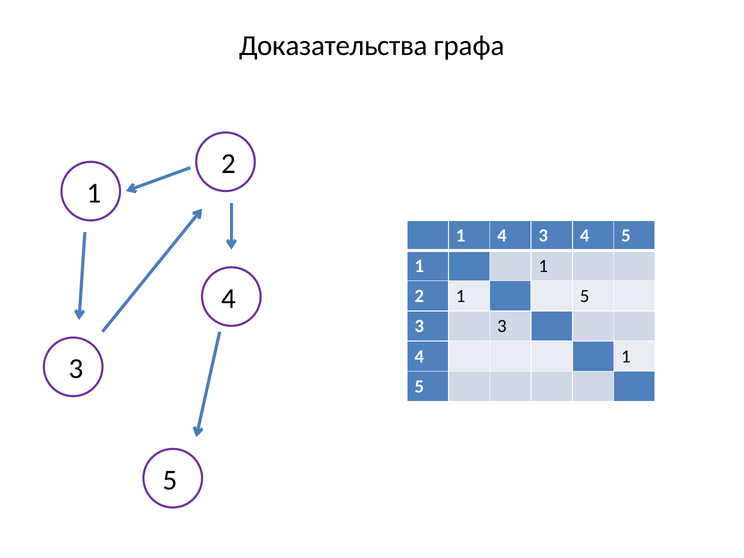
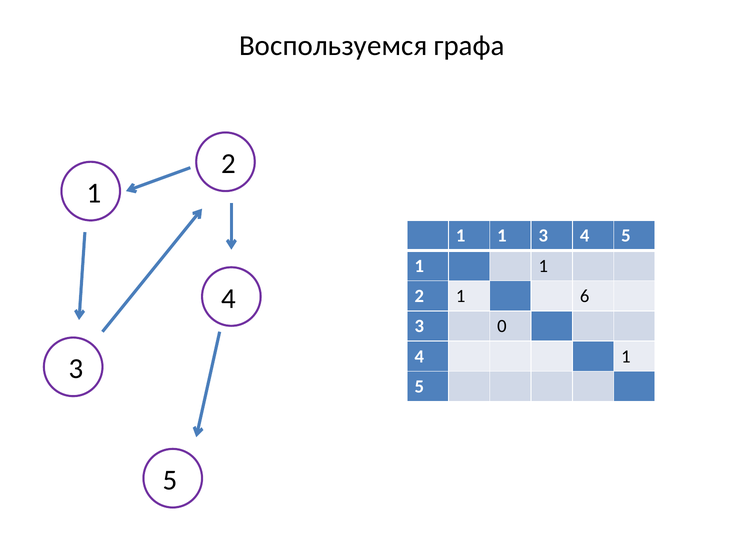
Доказательства: Доказательства -> Воспользуемся
4 at (502, 236): 4 -> 1
2 1 5: 5 -> 6
3 3: 3 -> 0
